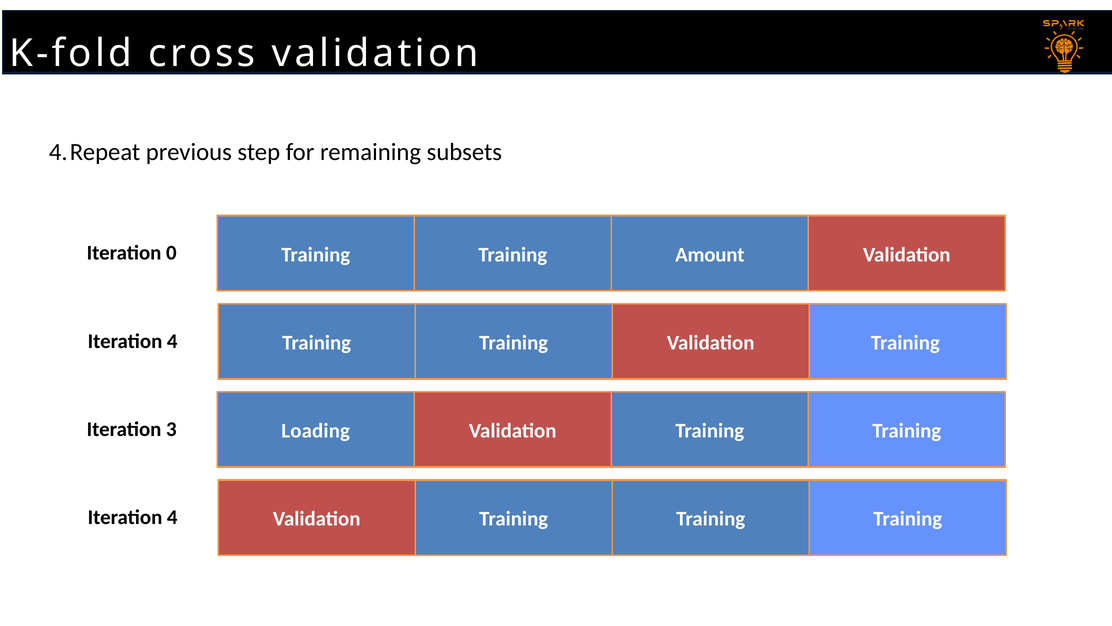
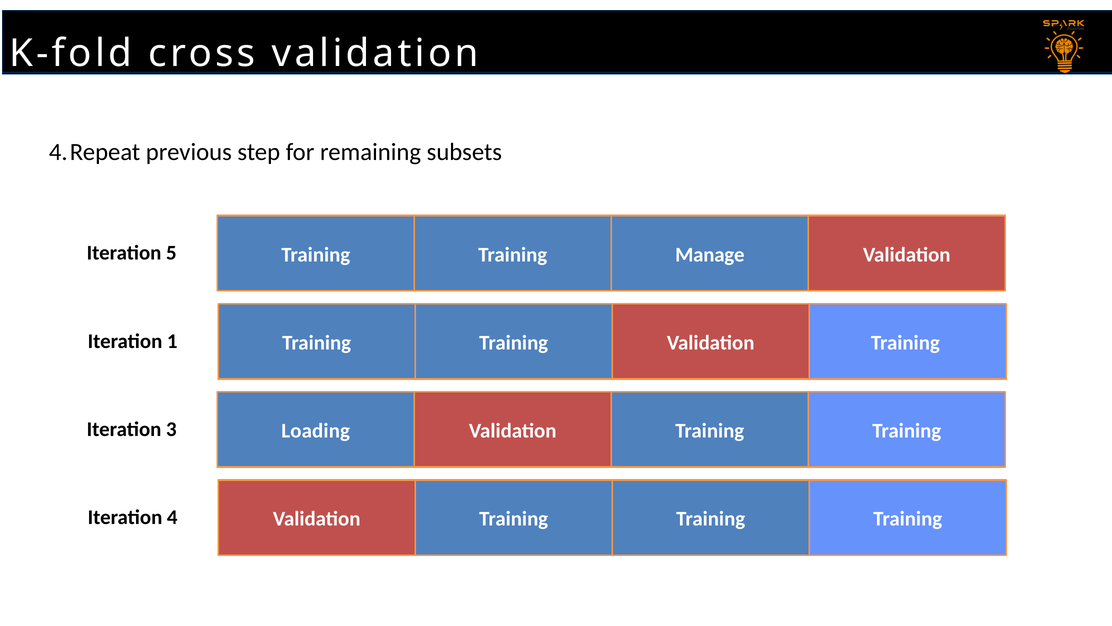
0: 0 -> 5
Amount: Amount -> Manage
4 at (172, 341): 4 -> 1
